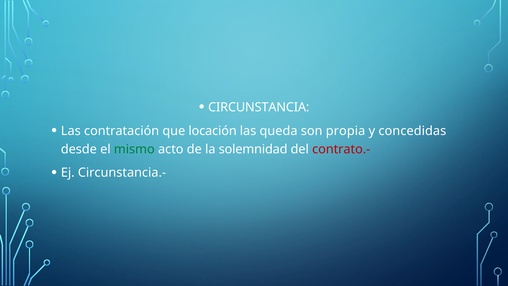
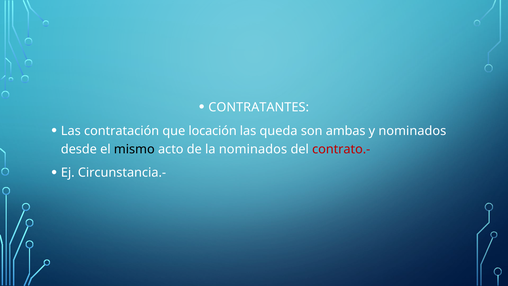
CIRCUNSTANCIA: CIRCUNSTANCIA -> CONTRATANTES
propia: propia -> ambas
y concedidas: concedidas -> nominados
mismo colour: green -> black
la solemnidad: solemnidad -> nominados
